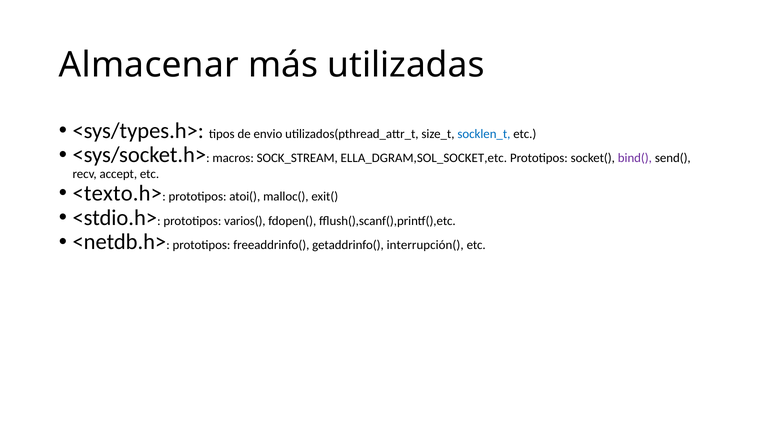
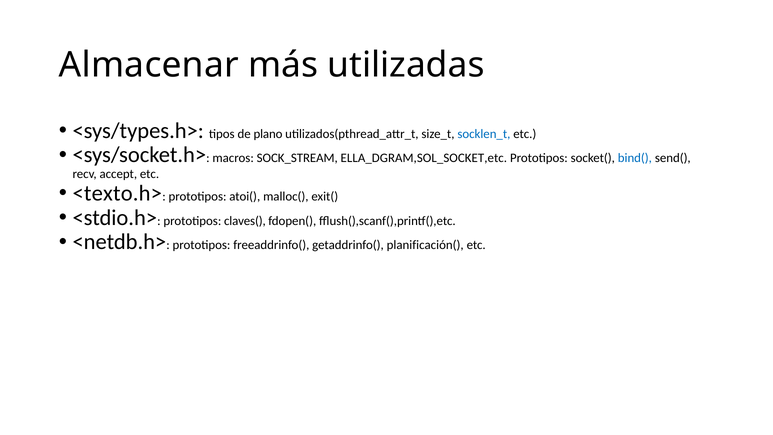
envio: envio -> plano
bind( colour: purple -> blue
varios(: varios( -> claves(
interrupción(: interrupción( -> planificación(
